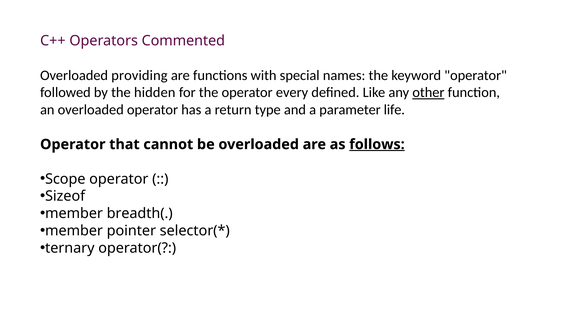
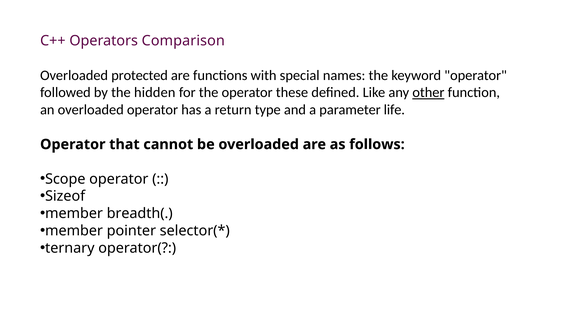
Commented: Commented -> Comparison
providing: providing -> protected
every: every -> these
follows underline: present -> none
